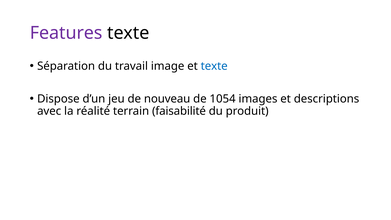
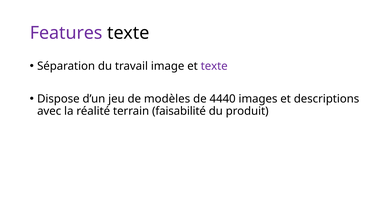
texte at (214, 66) colour: blue -> purple
nouveau: nouveau -> modèles
1054: 1054 -> 4440
